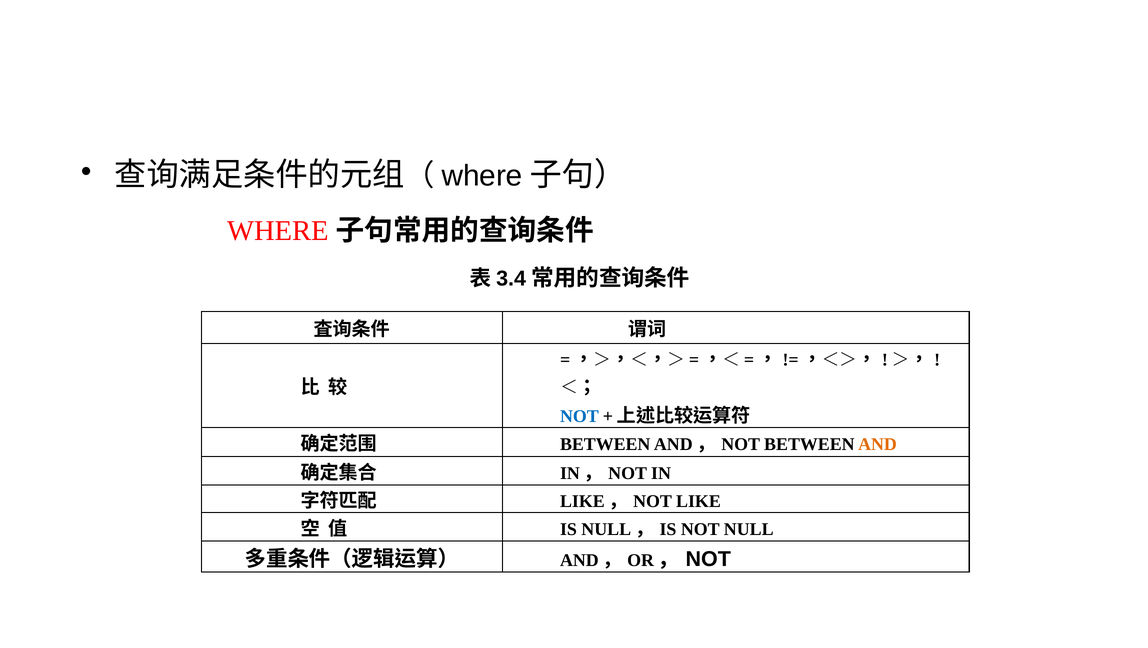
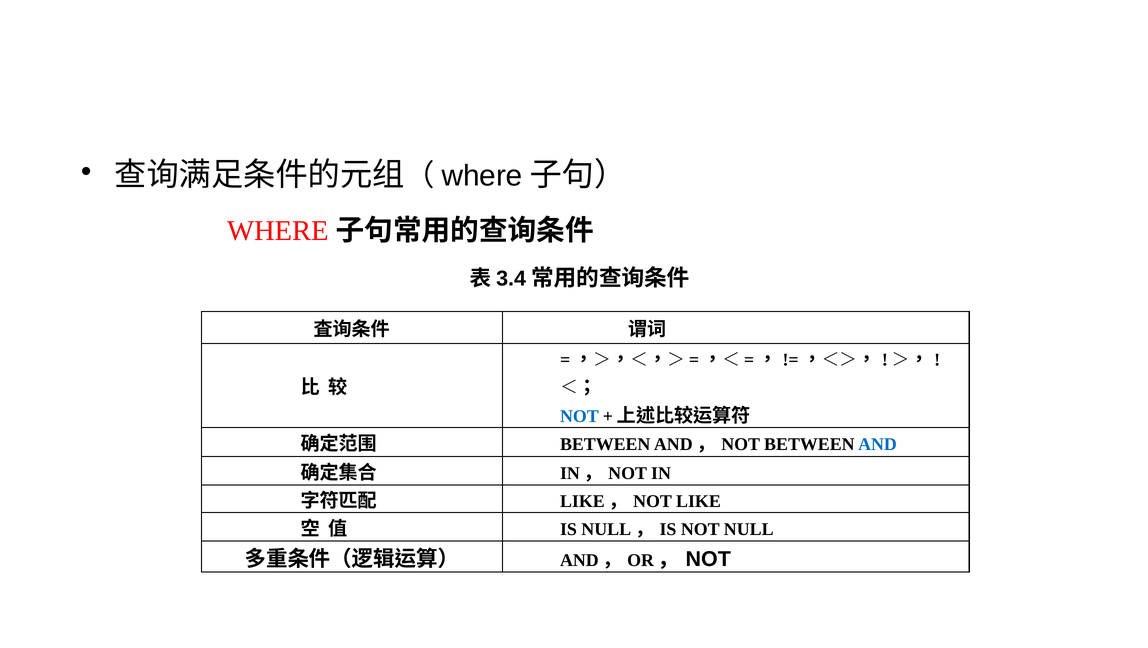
AND colour: orange -> blue
